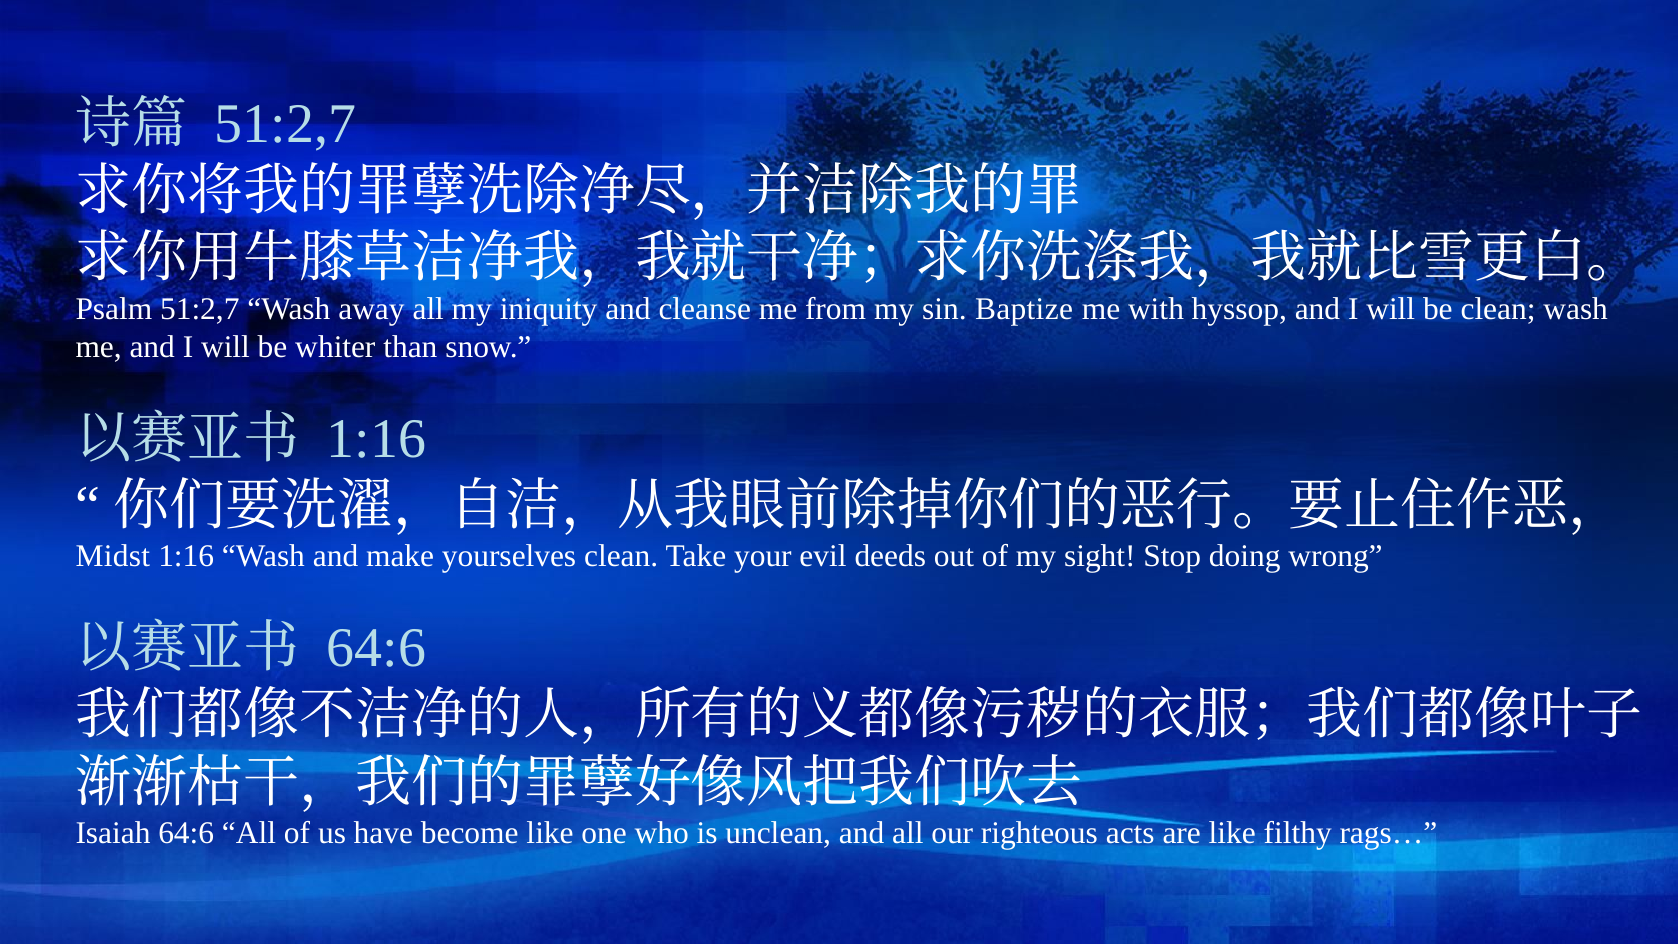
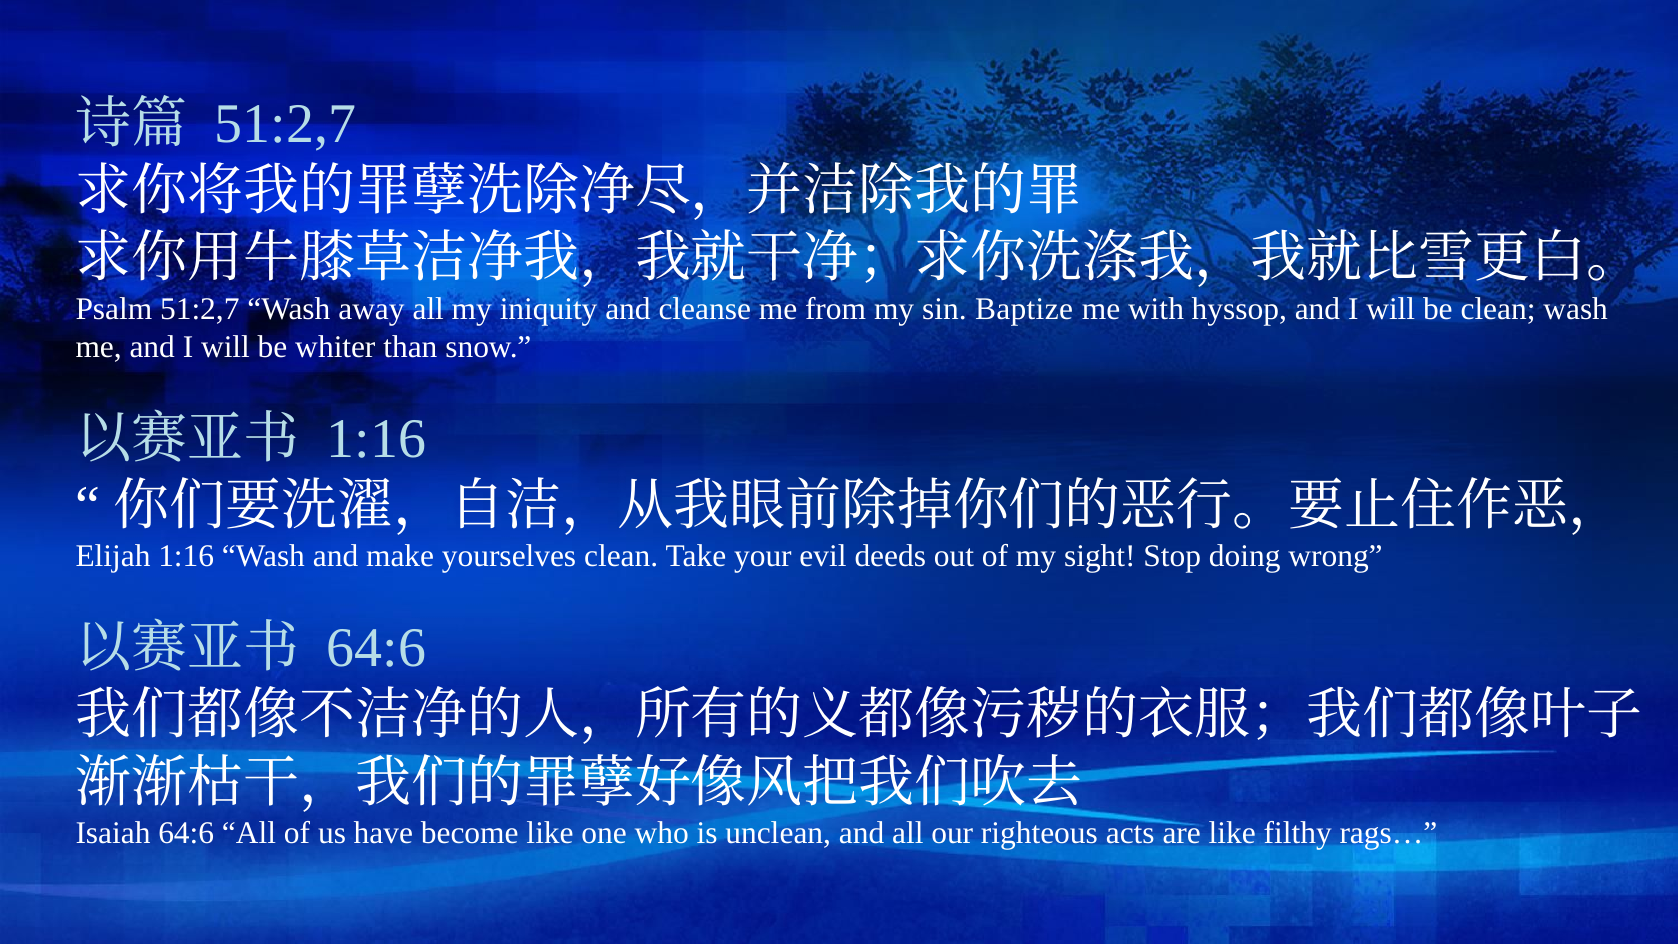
Midst: Midst -> Elijah
